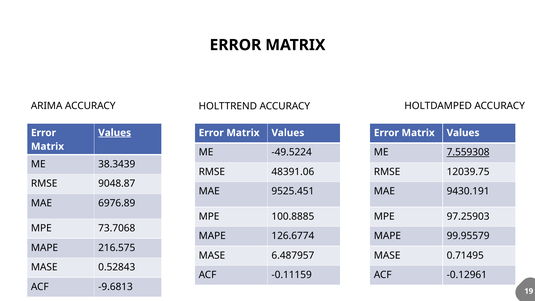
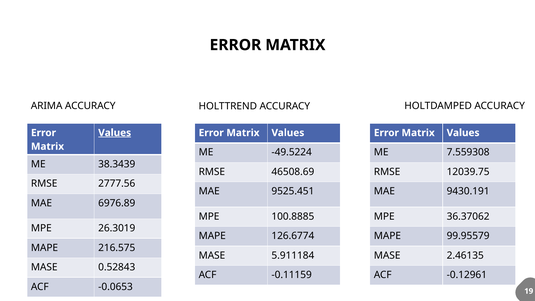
7.559308 underline: present -> none
48391.06: 48391.06 -> 46508.69
9048.87: 9048.87 -> 2777.56
97.25903: 97.25903 -> 36.37062
73.7068: 73.7068 -> 26.3019
6.487957: 6.487957 -> 5.911184
0.71495: 0.71495 -> 2.46135
-9.6813: -9.6813 -> -0.0653
